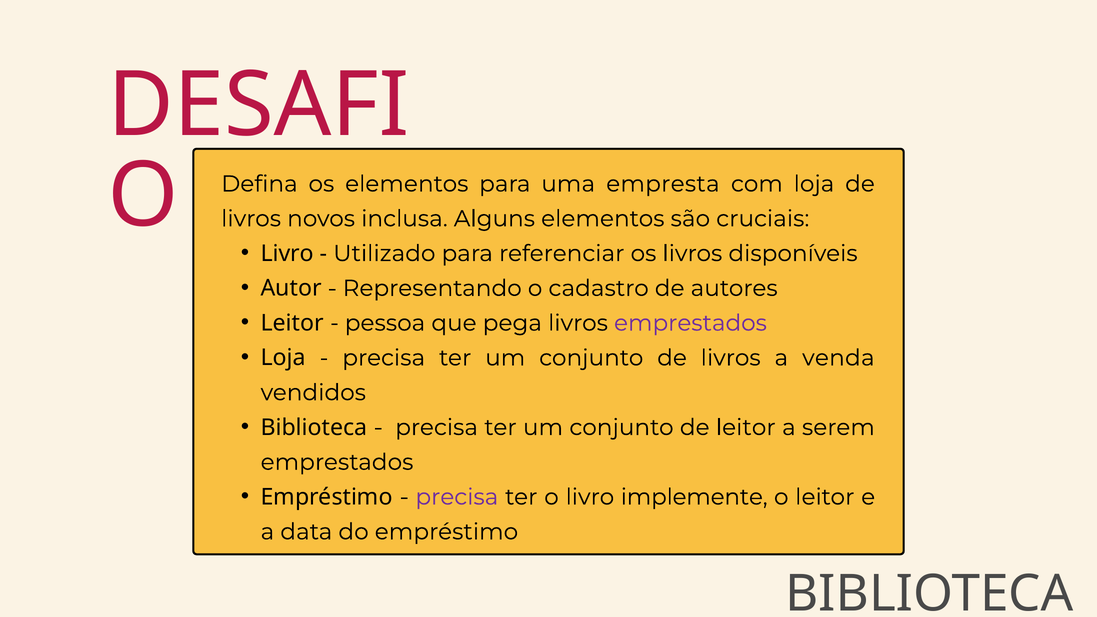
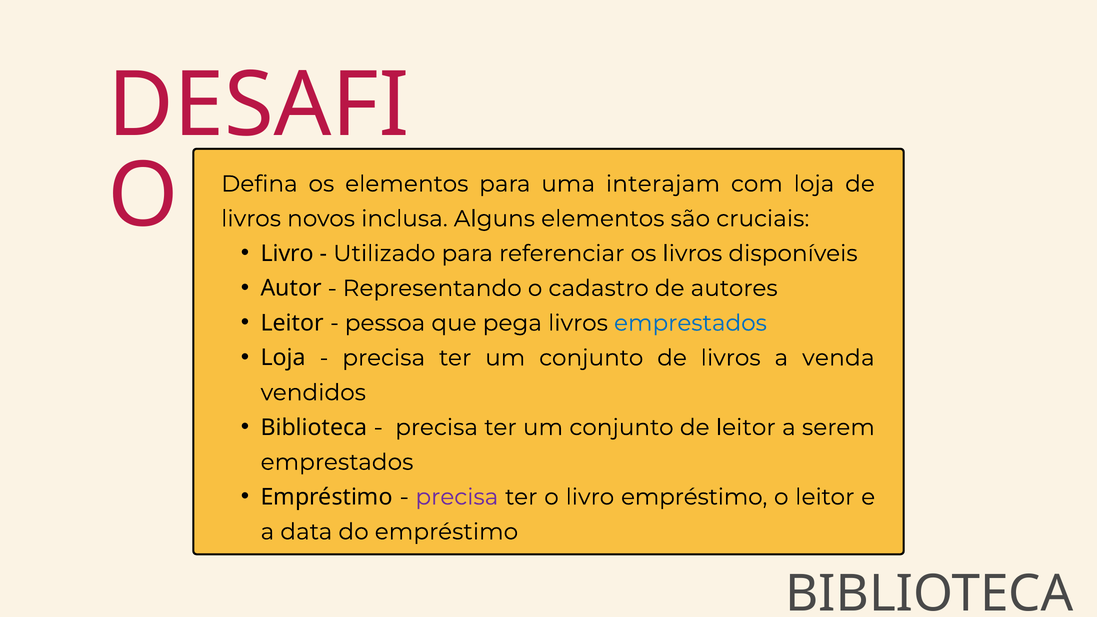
empresta: empresta -> interajam
emprestados at (690, 323) colour: purple -> blue
livro implemente: implemente -> empréstimo
